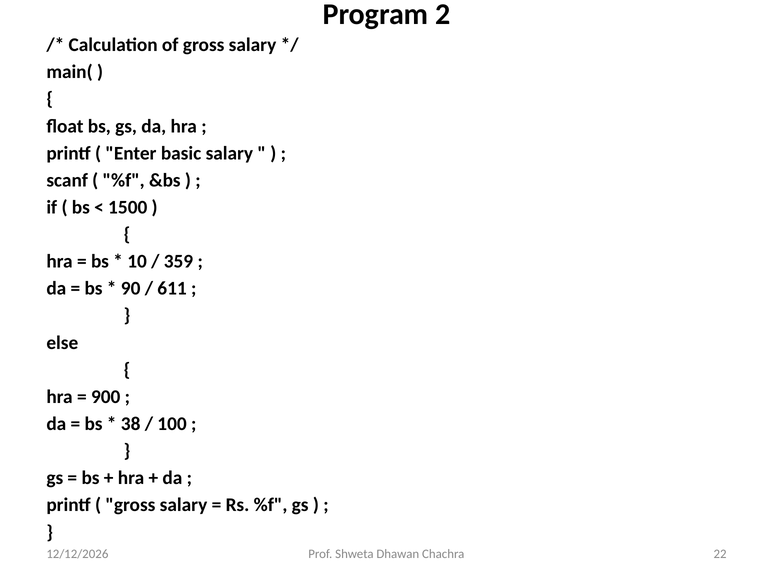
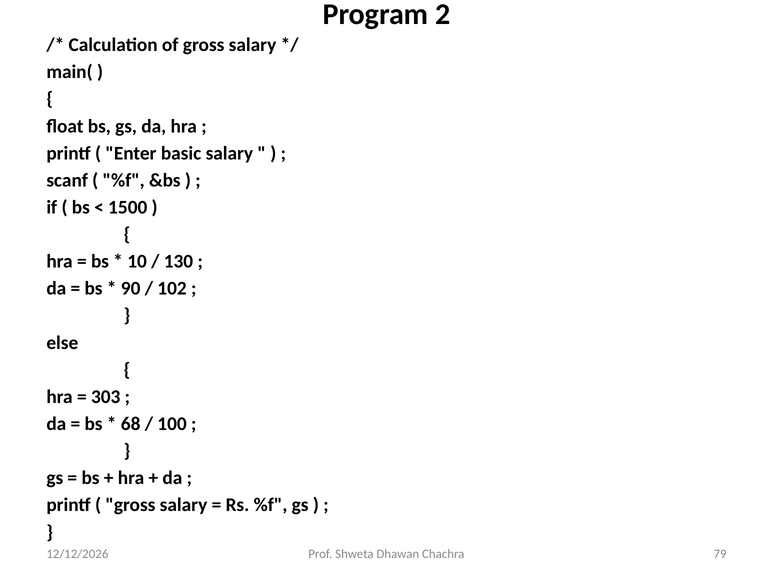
359: 359 -> 130
611: 611 -> 102
900: 900 -> 303
38: 38 -> 68
22: 22 -> 79
